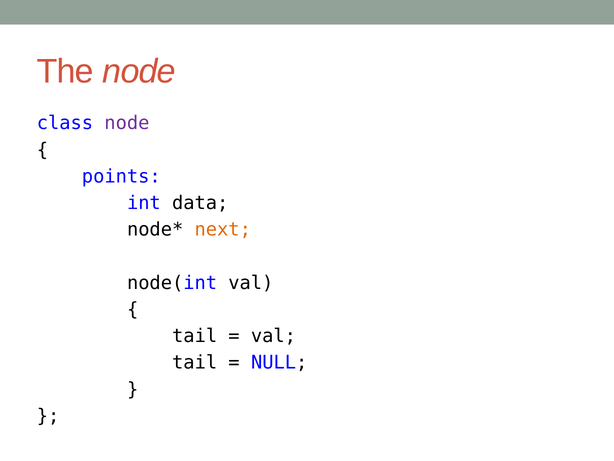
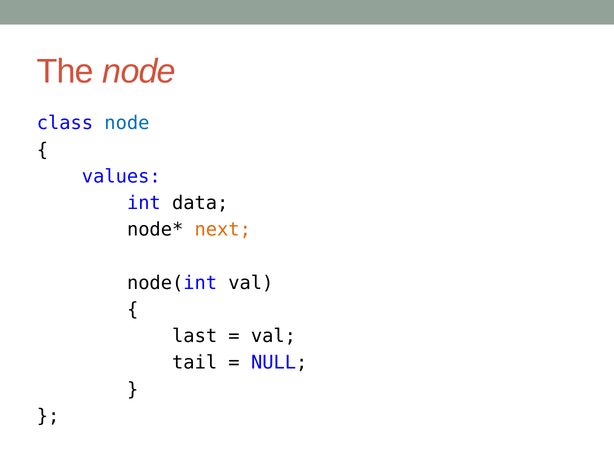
node at (127, 123) colour: purple -> blue
points: points -> values
tail at (195, 336): tail -> last
